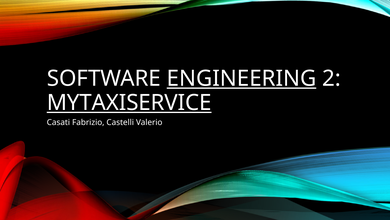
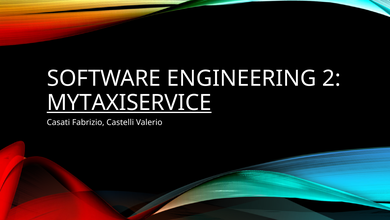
ENGINEERING underline: present -> none
